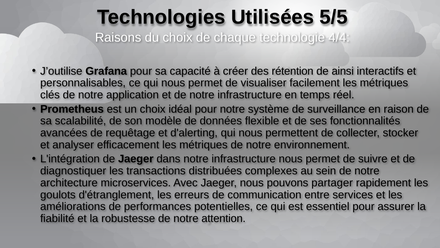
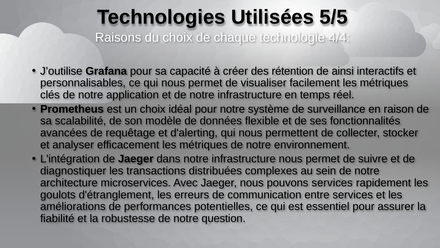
pouvons partager: partager -> services
attention: attention -> question
